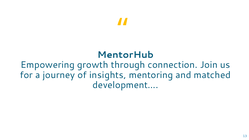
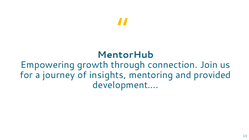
matched: matched -> provided
